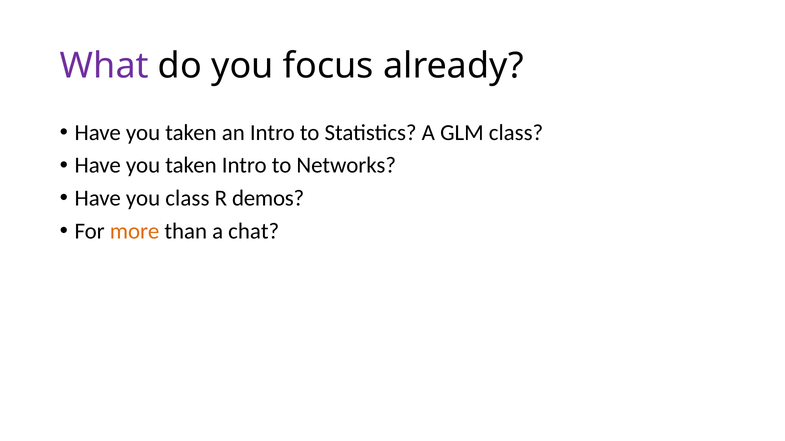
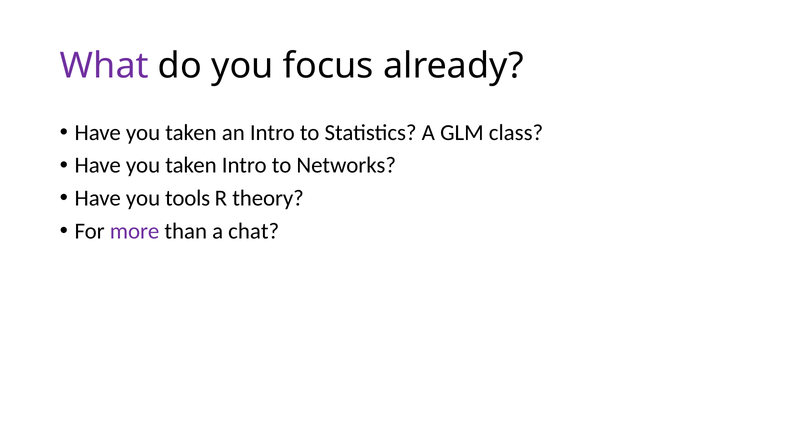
you class: class -> tools
demos: demos -> theory
more colour: orange -> purple
